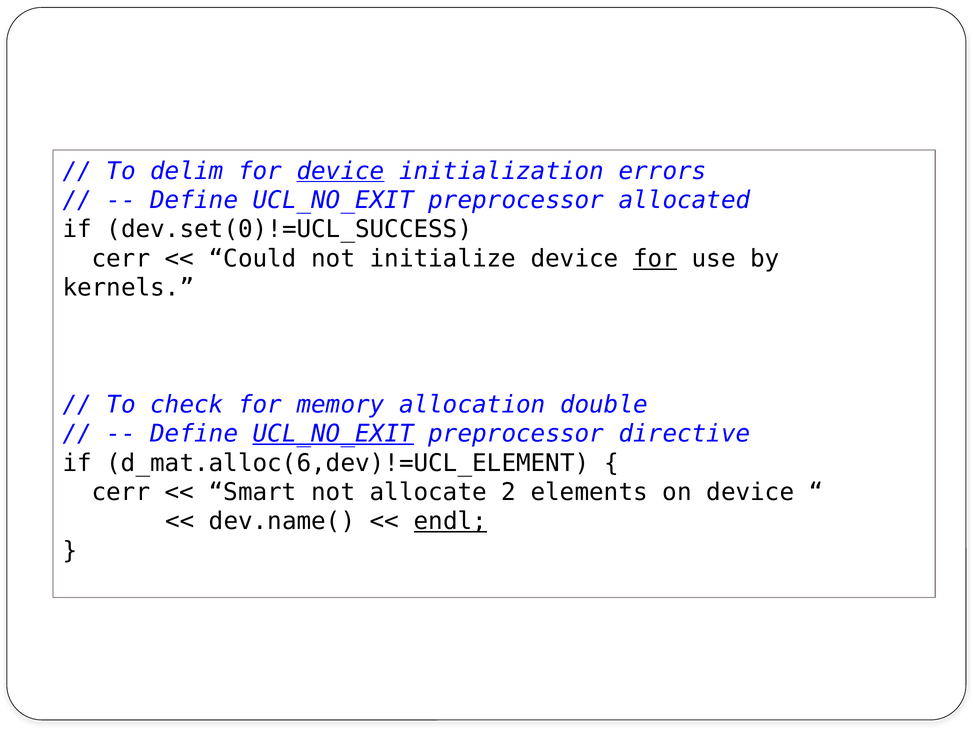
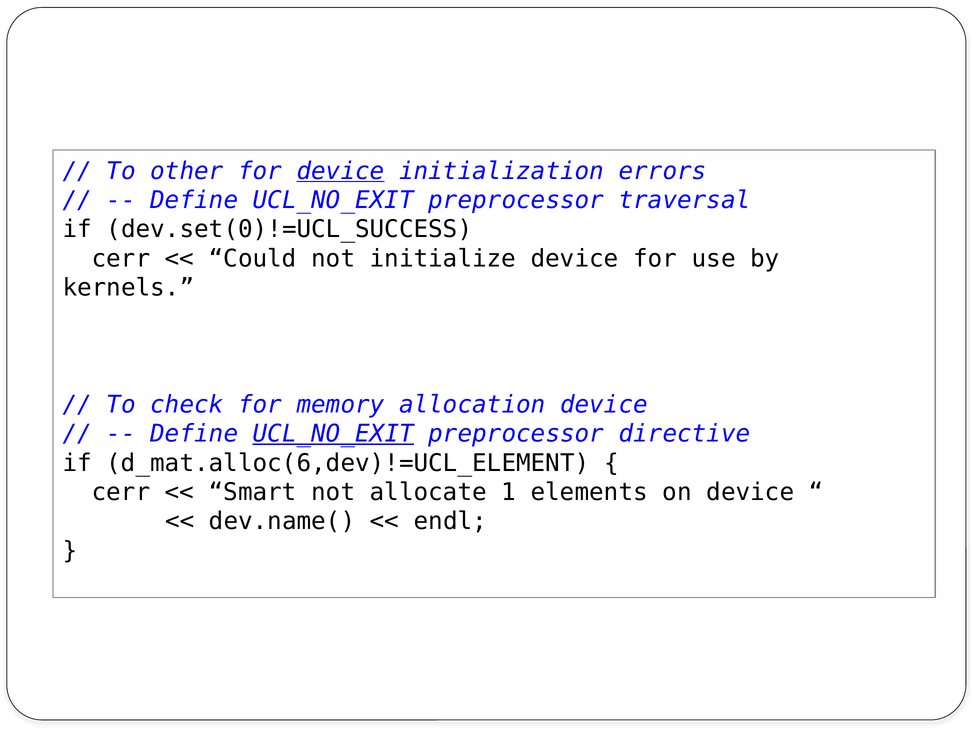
delim: delim -> other
allocated: allocated -> traversal
for at (655, 259) underline: present -> none
allocation double: double -> device
2: 2 -> 1
endl underline: present -> none
